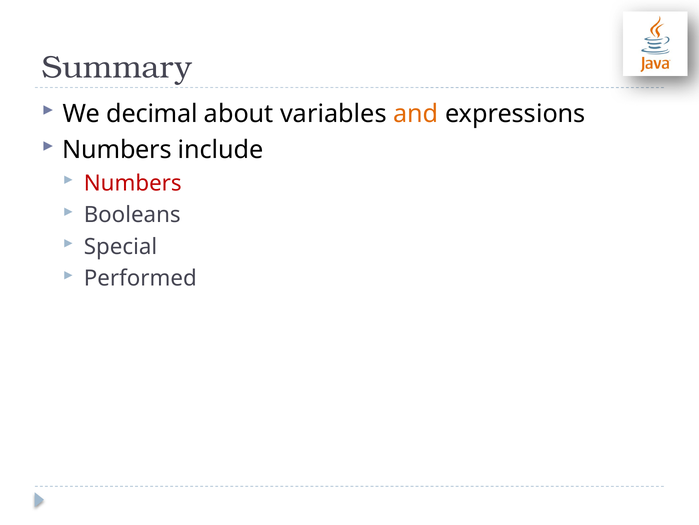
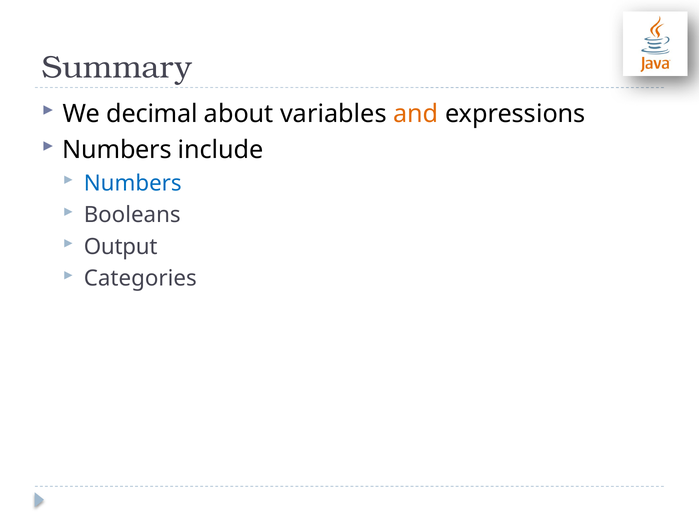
Numbers at (133, 183) colour: red -> blue
Special: Special -> Output
Performed: Performed -> Categories
